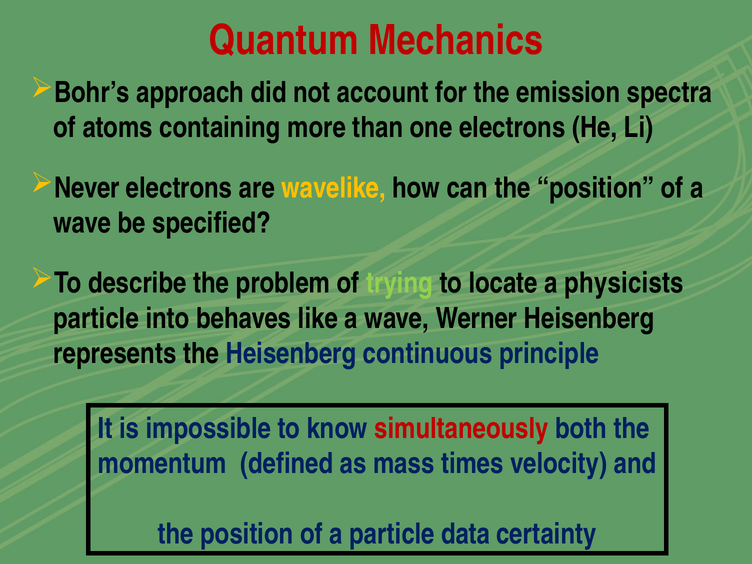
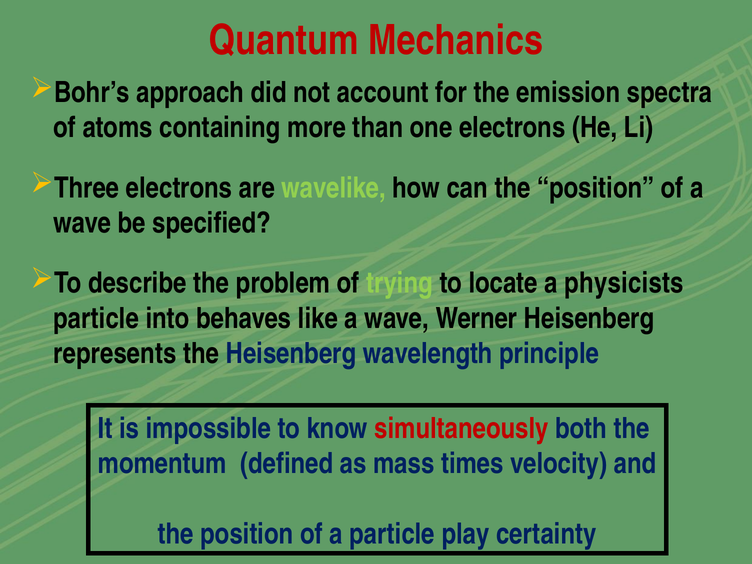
Never: Never -> Three
wavelike colour: yellow -> light green
continuous: continuous -> wavelength
data: data -> play
